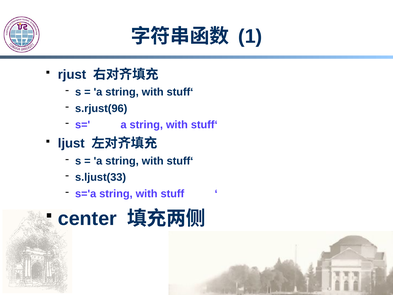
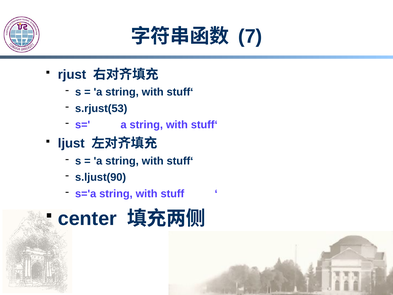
1: 1 -> 7
s.rjust(96: s.rjust(96 -> s.rjust(53
s.ljust(33: s.ljust(33 -> s.ljust(90
